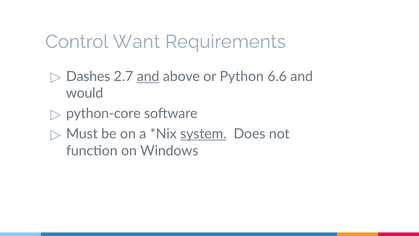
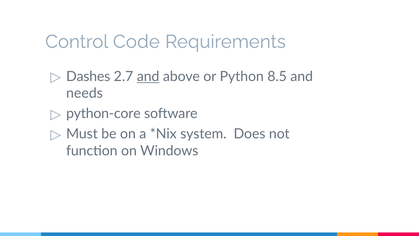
Want: Want -> Code
6.6: 6.6 -> 8.5
would: would -> needs
system underline: present -> none
